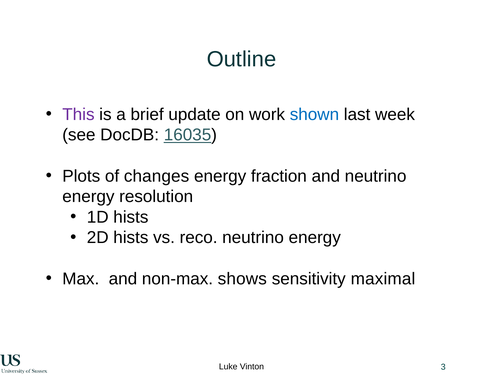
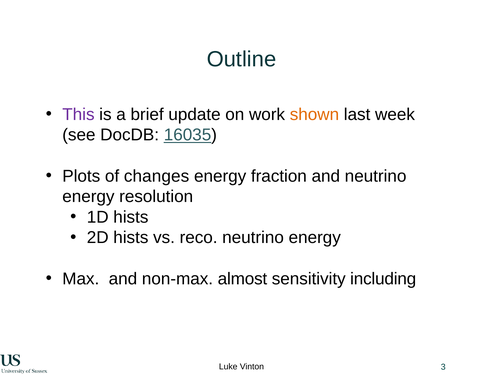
shown colour: blue -> orange
shows: shows -> almost
maximal: maximal -> including
